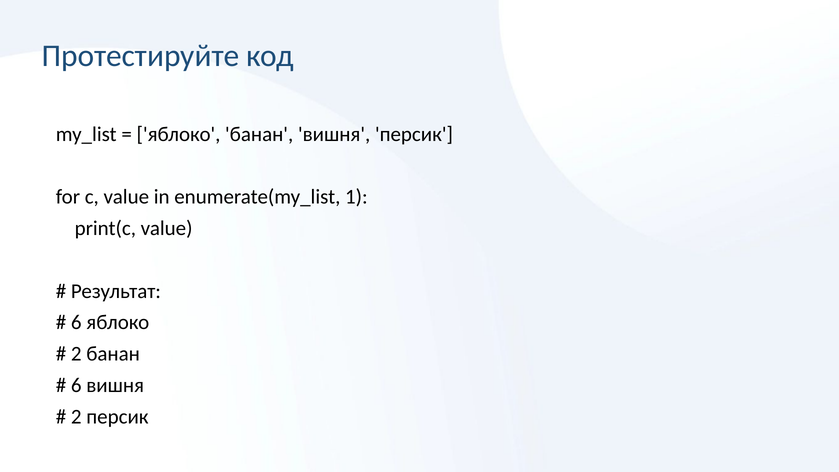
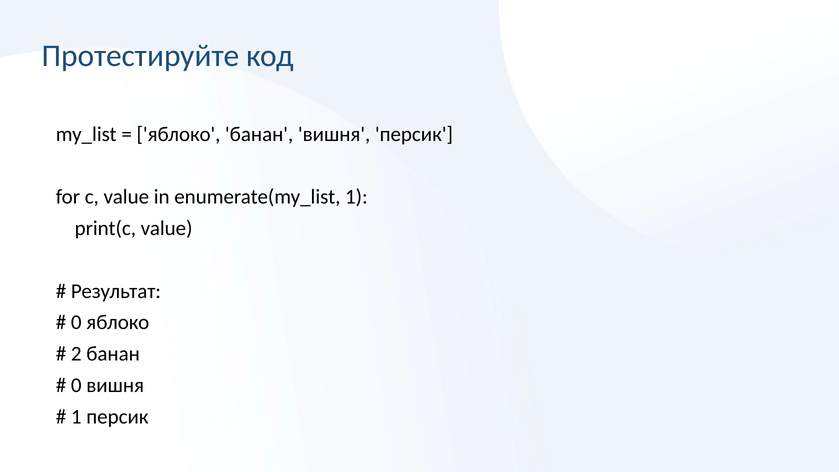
6 at (76, 323): 6 -> 0
6 at (76, 385): 6 -> 0
2 at (76, 417): 2 -> 1
